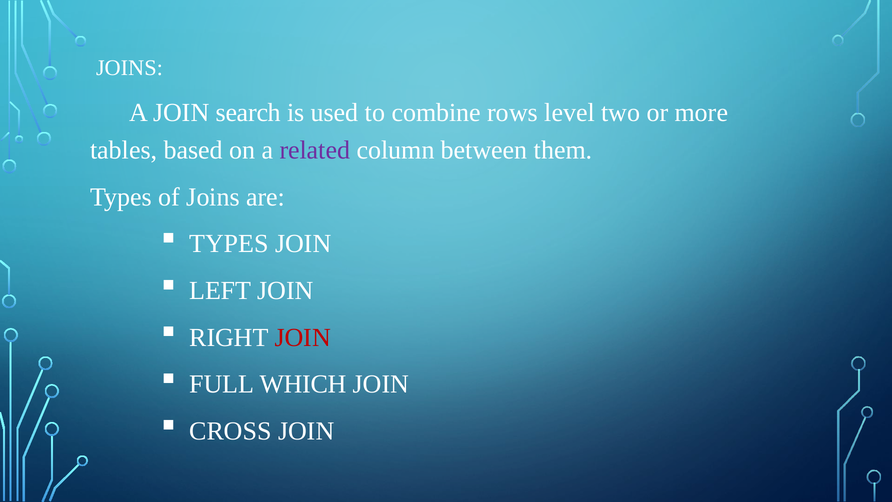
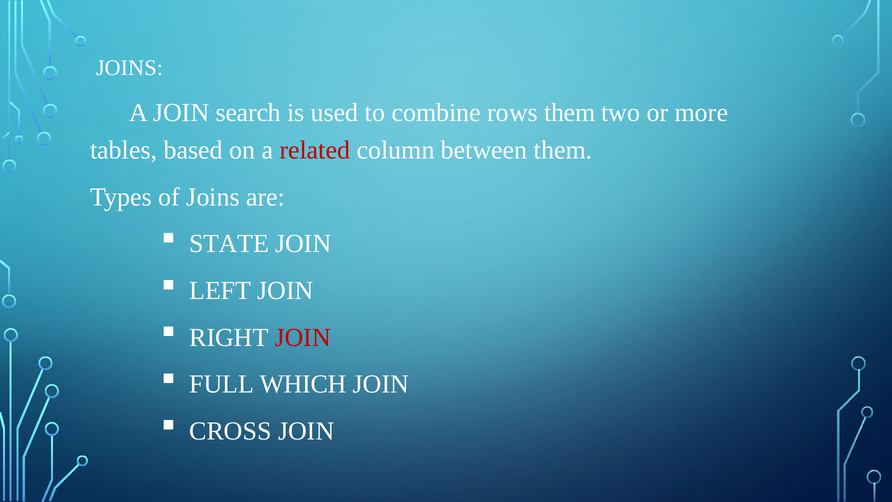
rows level: level -> them
related colour: purple -> red
TYPES at (229, 244): TYPES -> STATE
